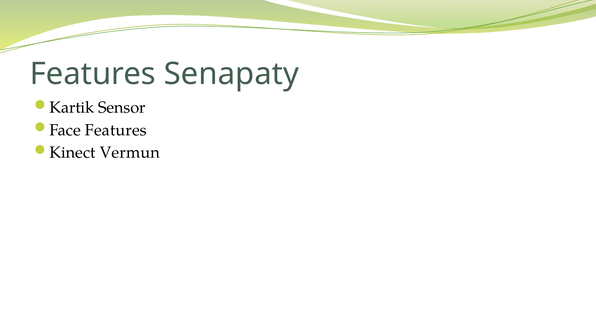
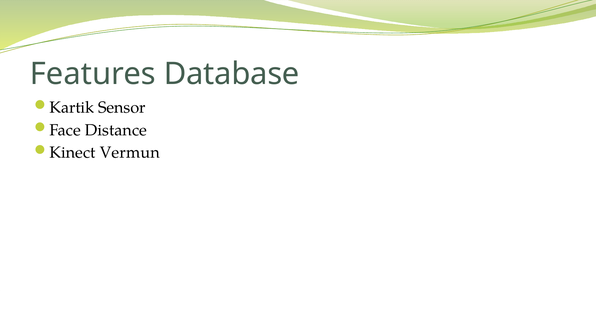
Senapaty: Senapaty -> Database
Face Features: Features -> Distance
